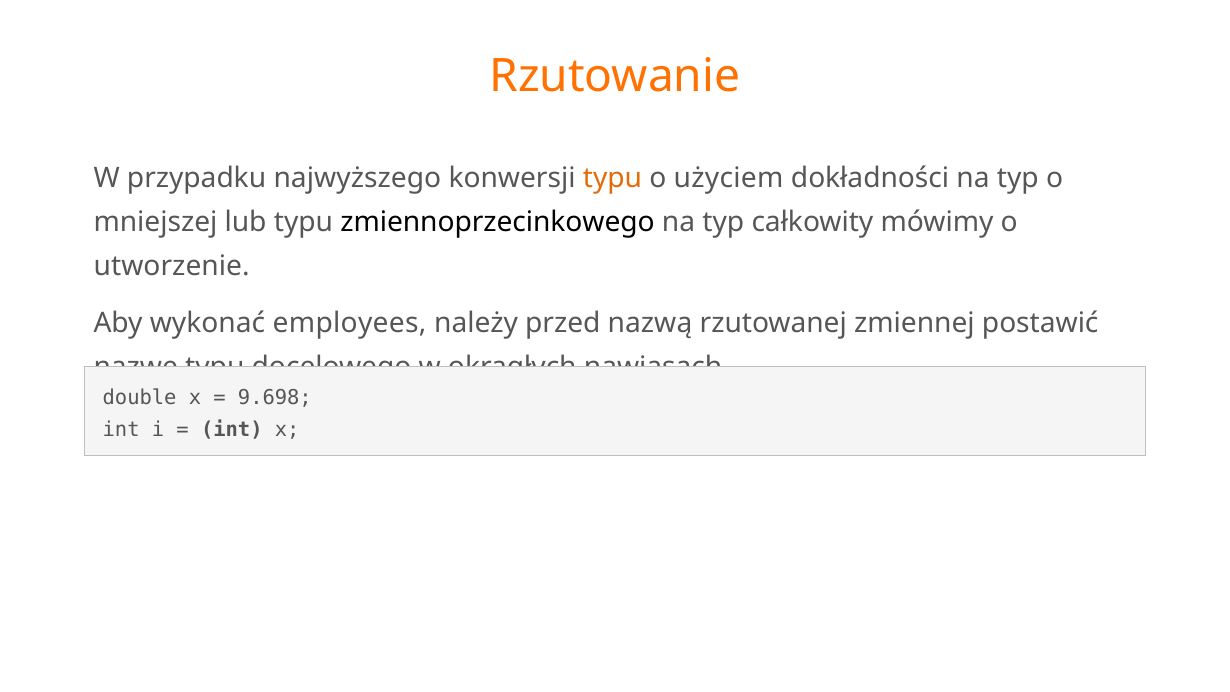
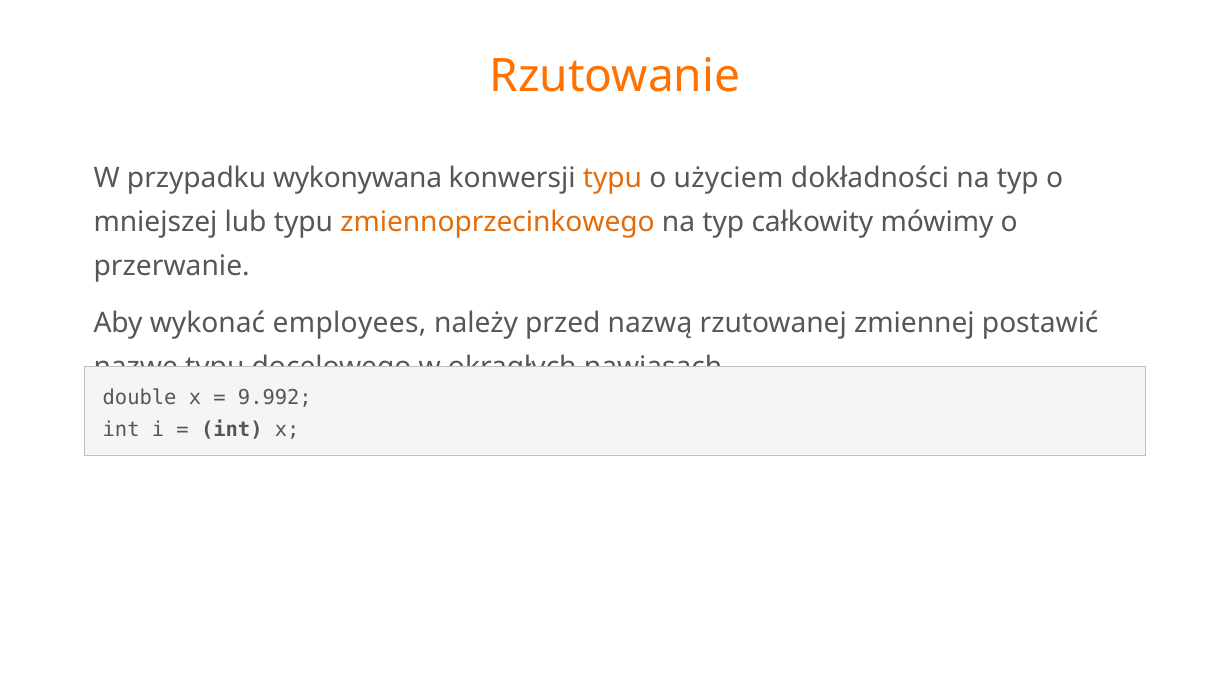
najwyższego: najwyższego -> wykonywana
zmiennoprzecinkowego colour: black -> orange
utworzenie: utworzenie -> przerwanie
9.698: 9.698 -> 9.992
